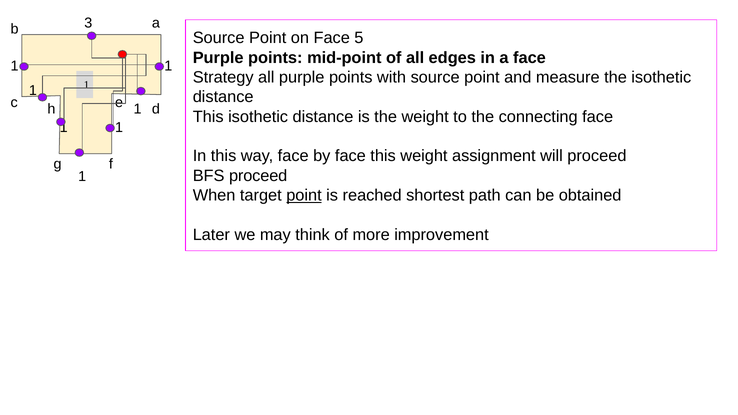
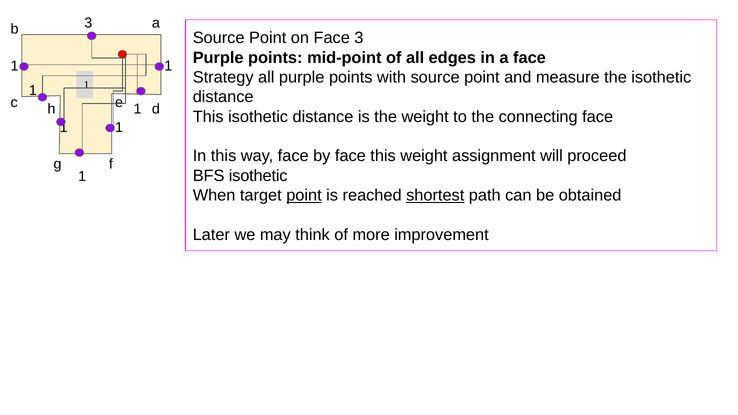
Face 5: 5 -> 3
BFS proceed: proceed -> isothetic
shortest underline: none -> present
